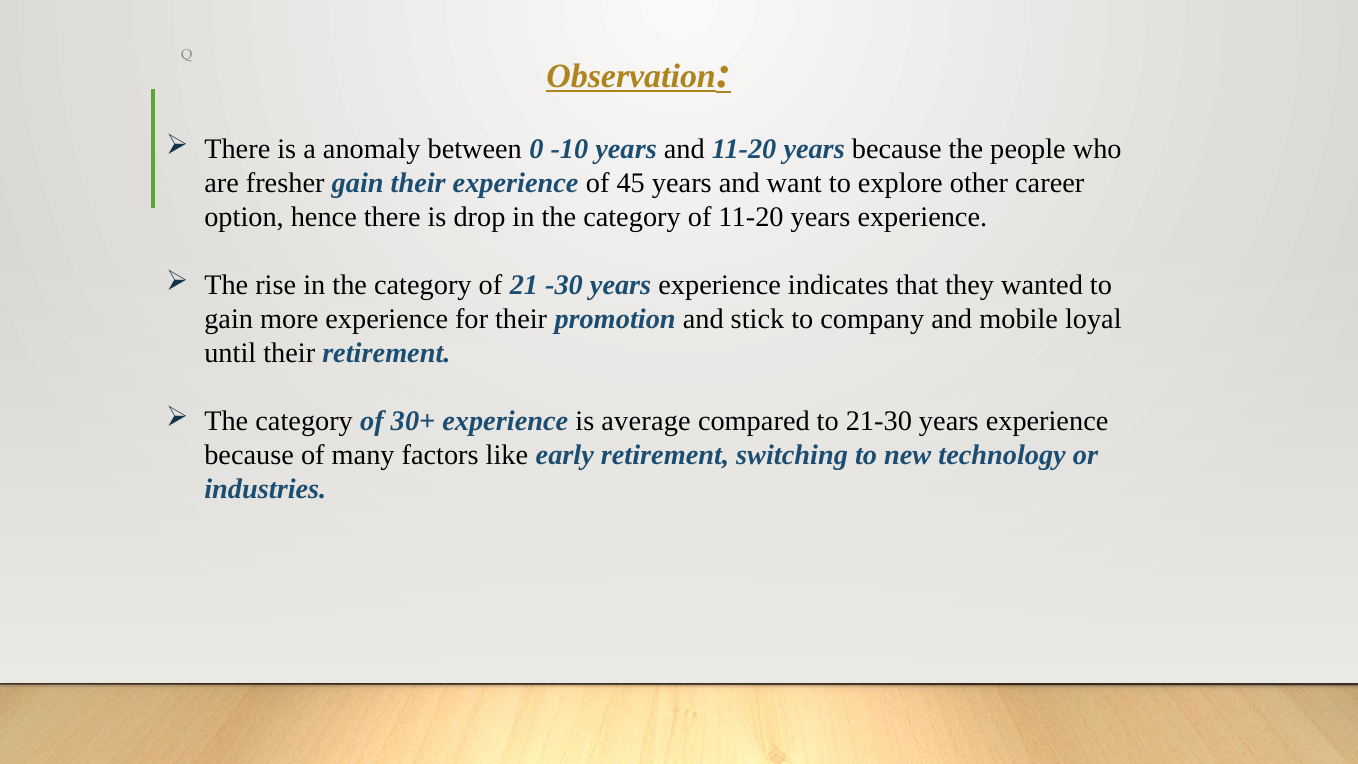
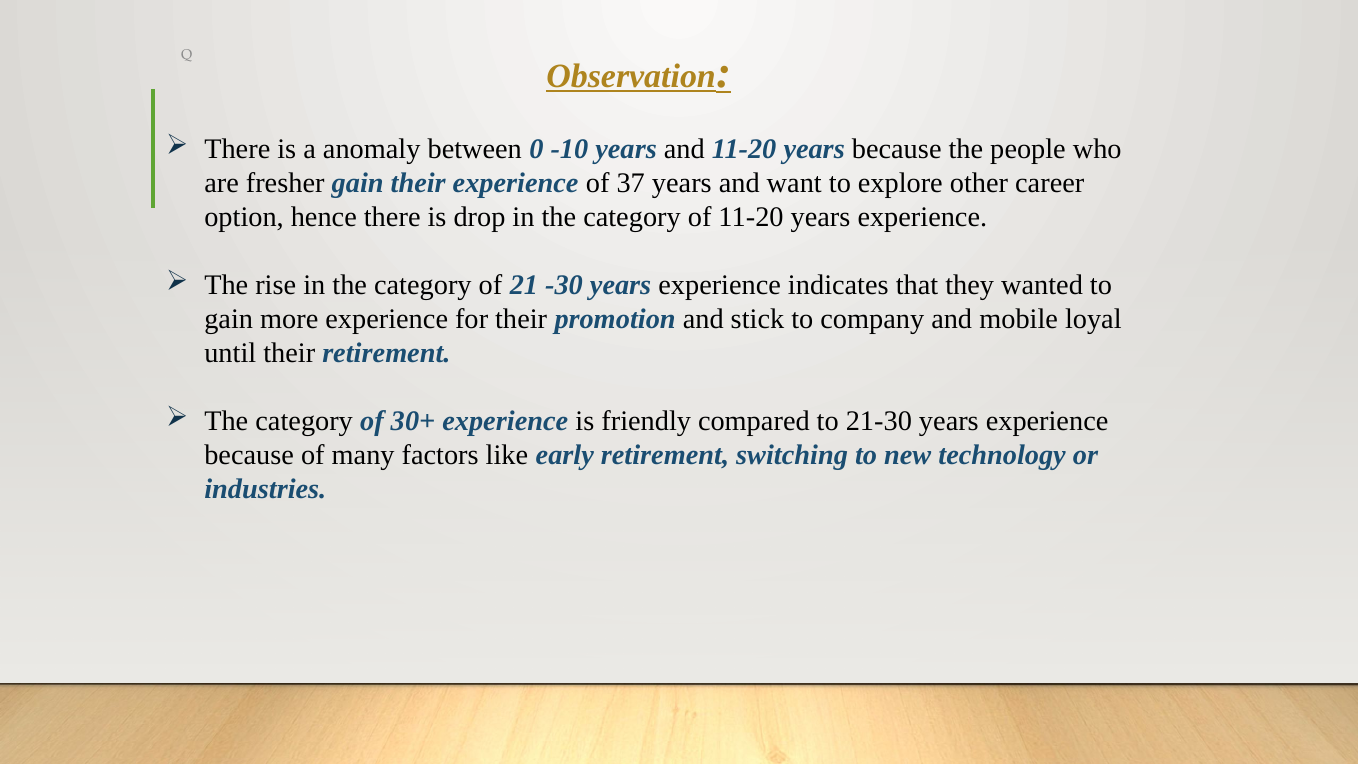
45: 45 -> 37
average: average -> friendly
